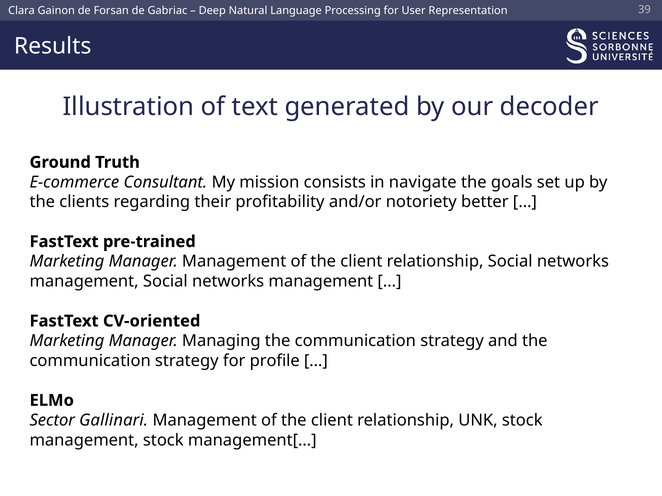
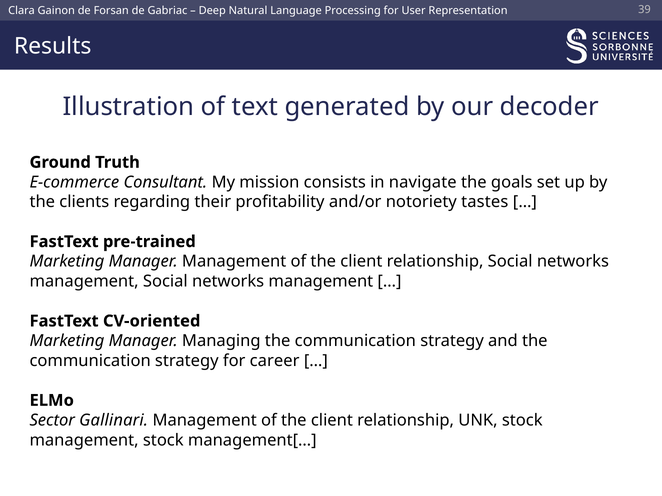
better: better -> tastes
profile: profile -> career
